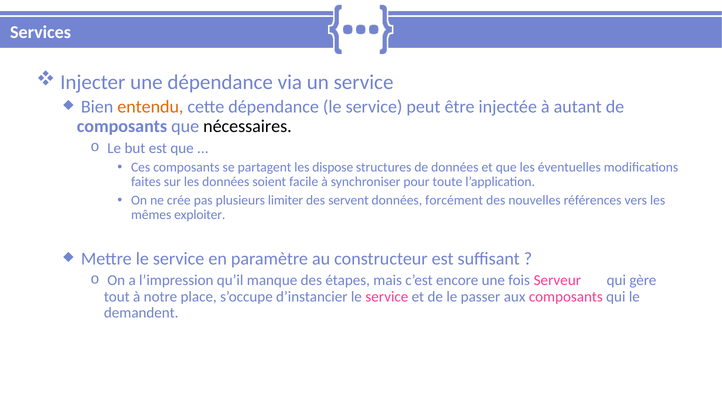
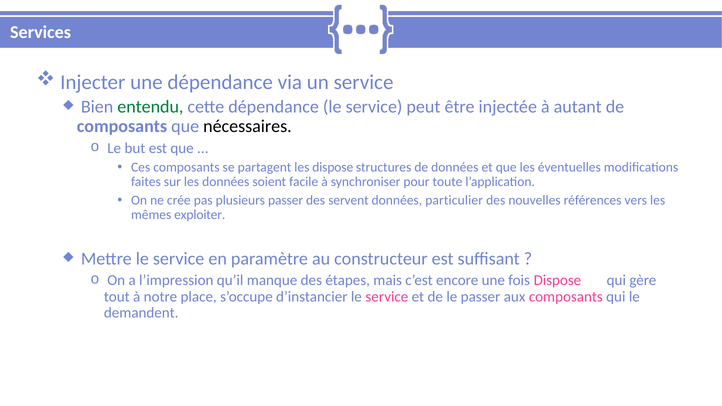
entendu colour: orange -> green
plusieurs limiter: limiter -> passer
forcément: forcément -> particulier
fois Serveur: Serveur -> Dispose
